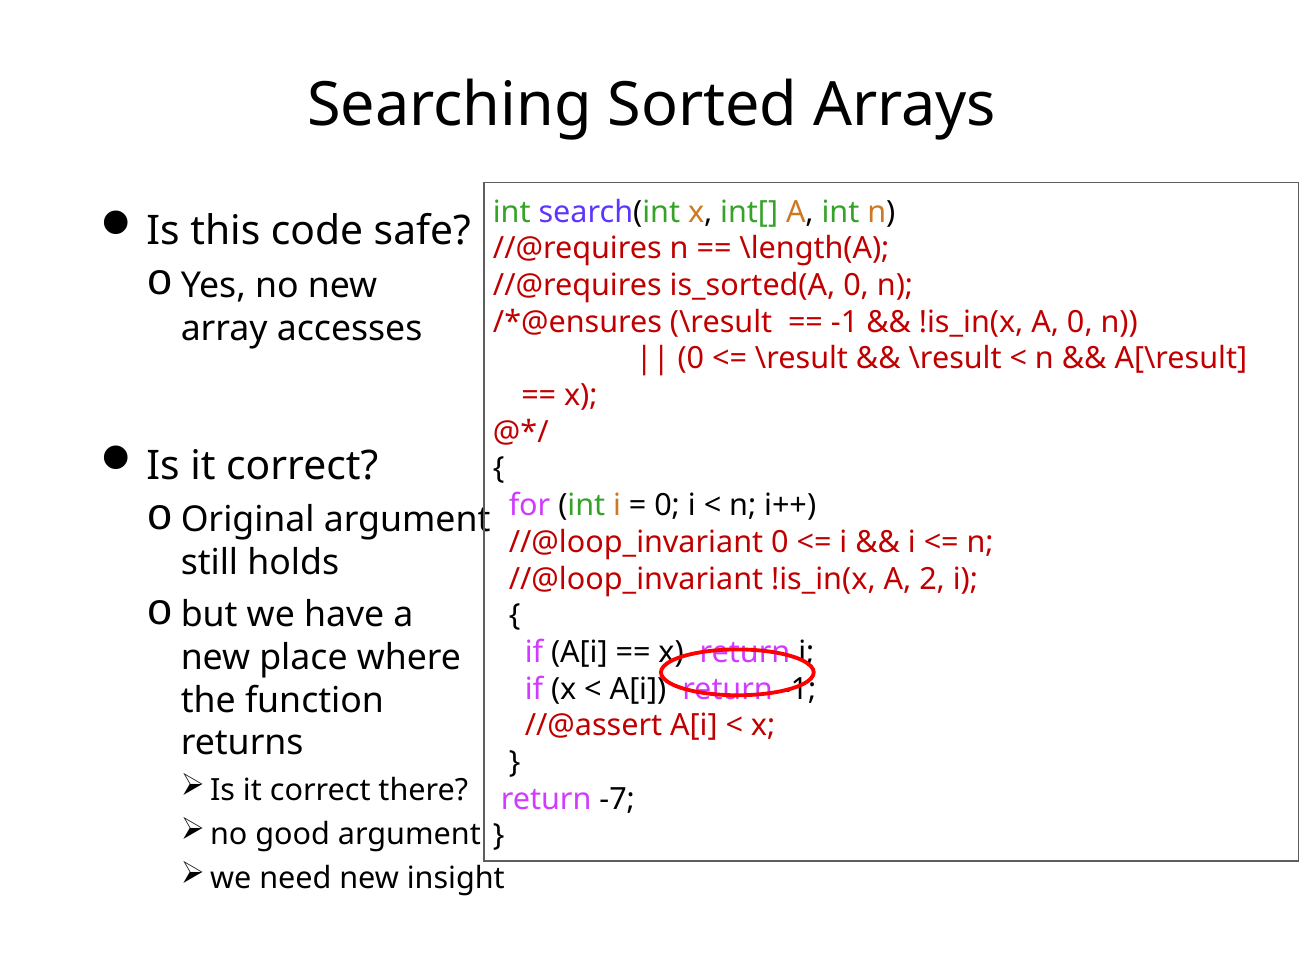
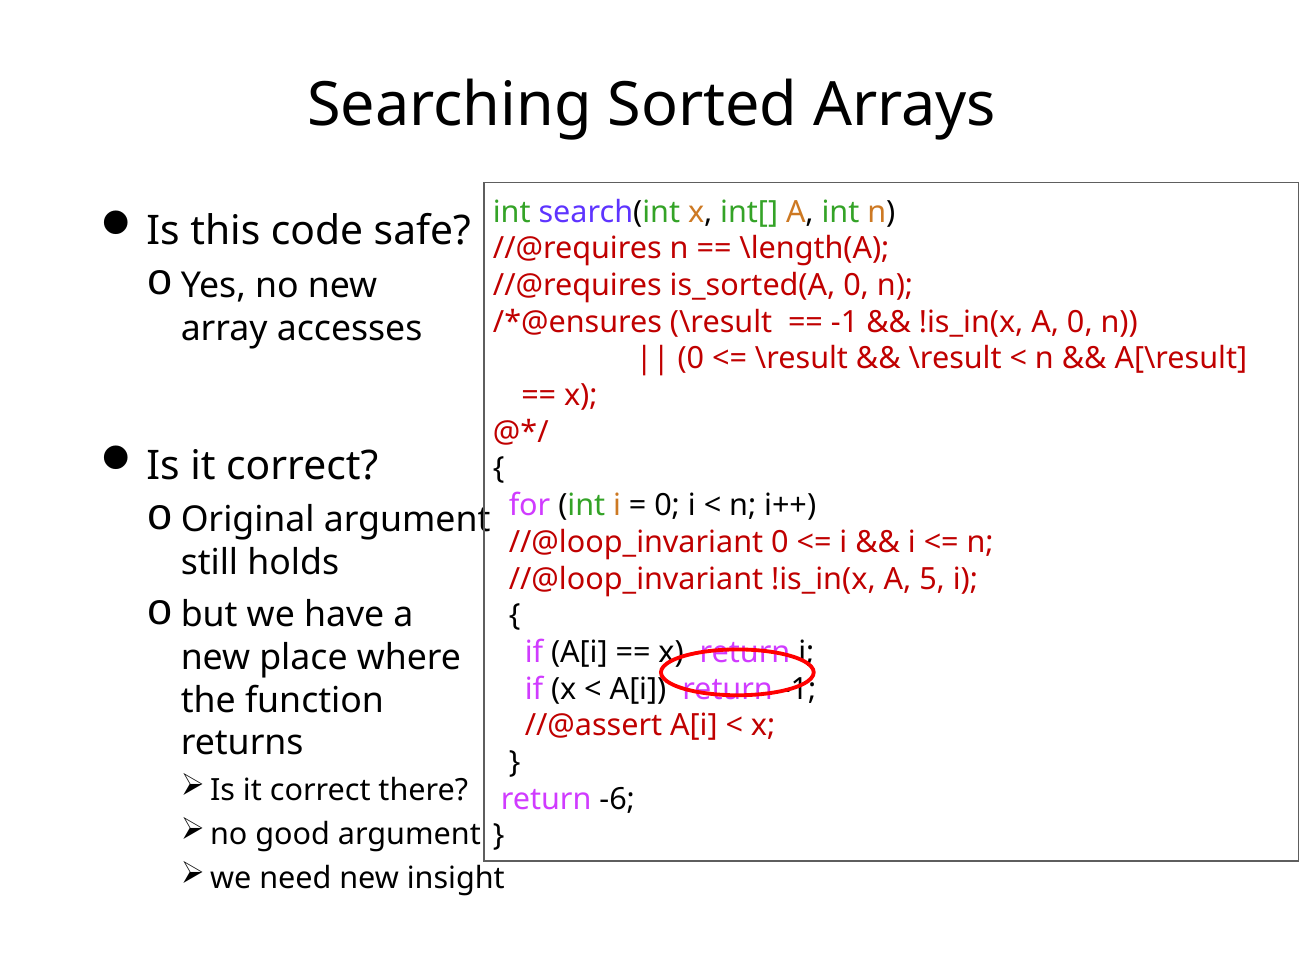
2: 2 -> 5
-7: -7 -> -6
